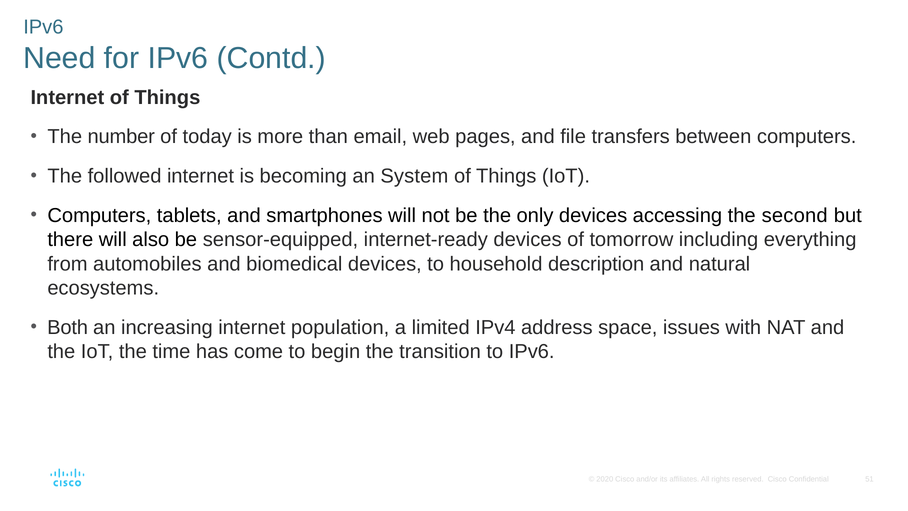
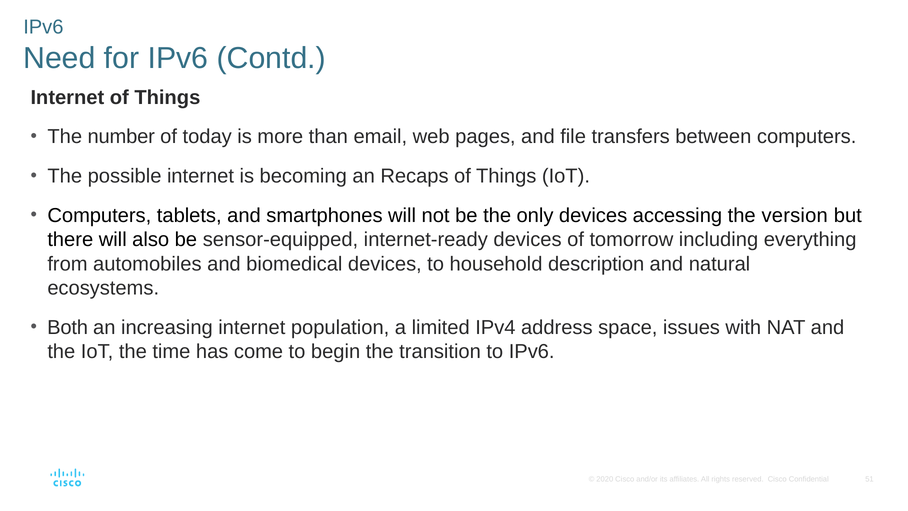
followed: followed -> possible
System: System -> Recaps
second: second -> version
